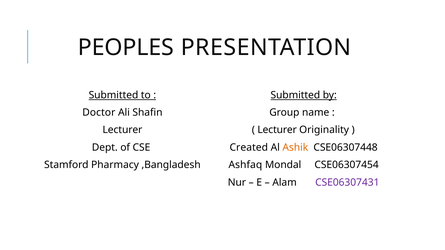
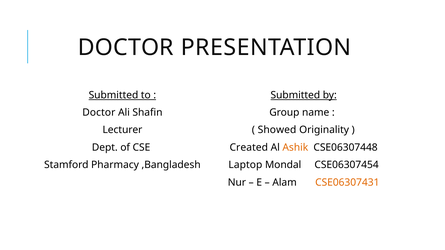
PEOPLES at (126, 48): PEOPLES -> DOCTOR
Lecturer at (277, 130): Lecturer -> Showed
Ashfaq: Ashfaq -> Laptop
CSE06307431 colour: purple -> orange
